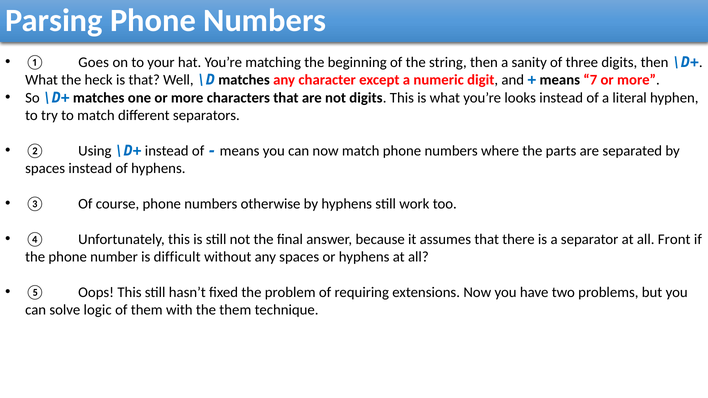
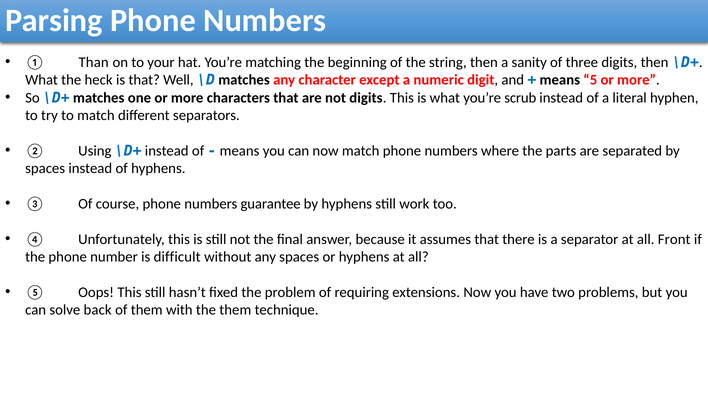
Goes: Goes -> Than
7: 7 -> 5
looks: looks -> scrub
otherwise: otherwise -> guarantee
logic: logic -> back
